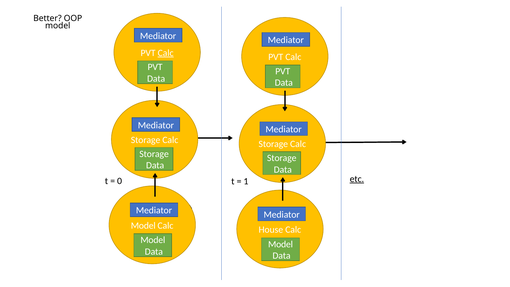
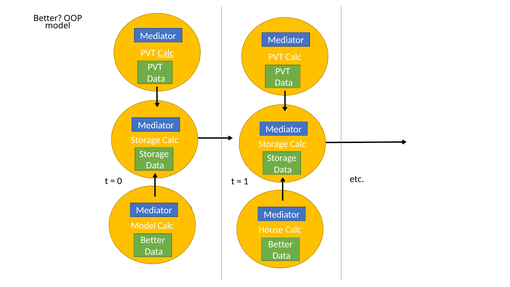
etc underline: present -> none
Model at (153, 240): Model -> Better
Model at (281, 244): Model -> Better
